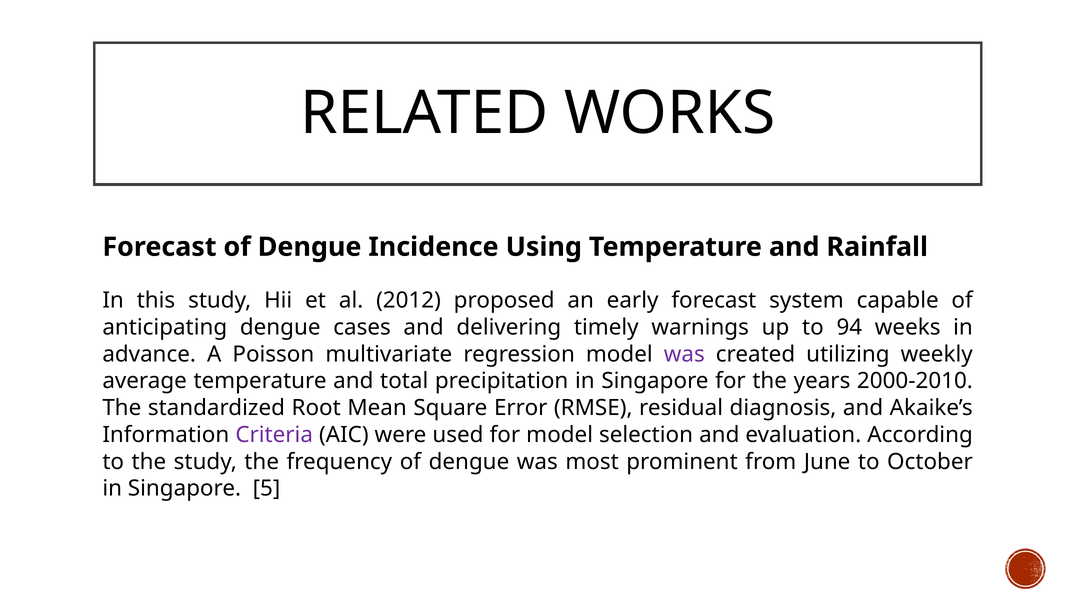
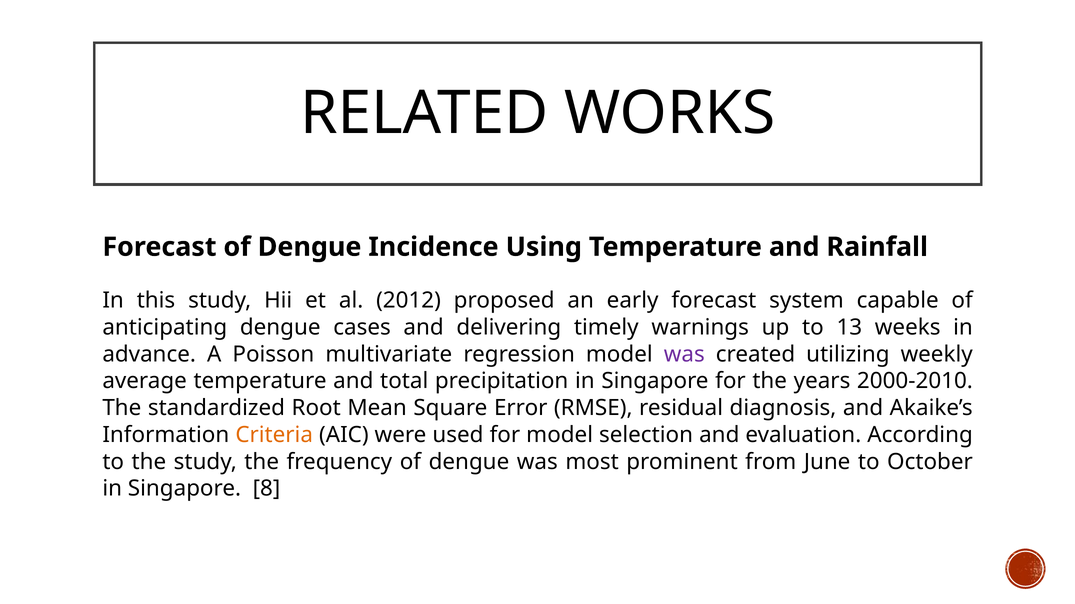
94: 94 -> 13
Criteria colour: purple -> orange
5: 5 -> 8
